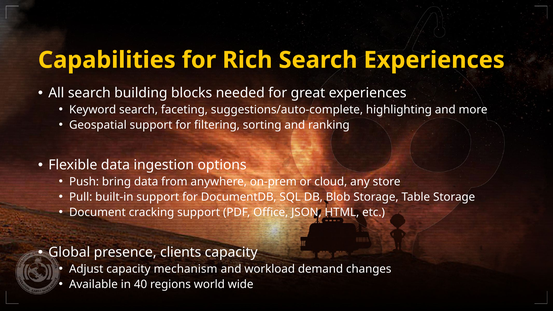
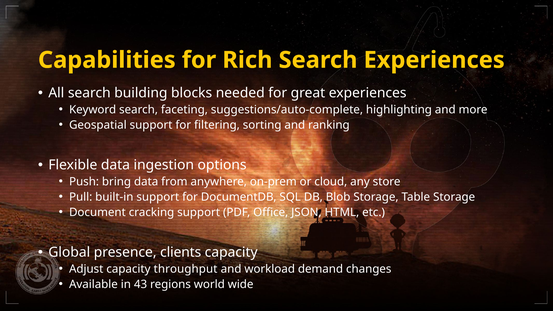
mechanism: mechanism -> throughput
40: 40 -> 43
